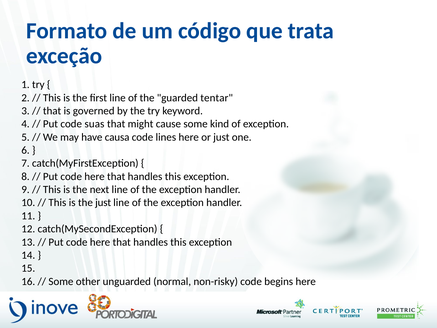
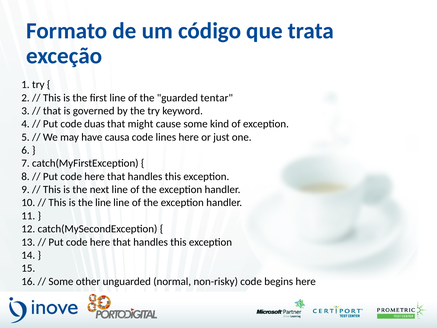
suas: suas -> duas
the just: just -> line
